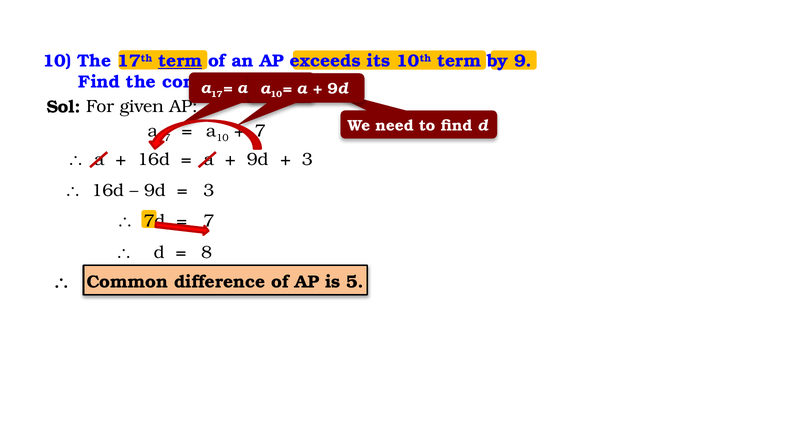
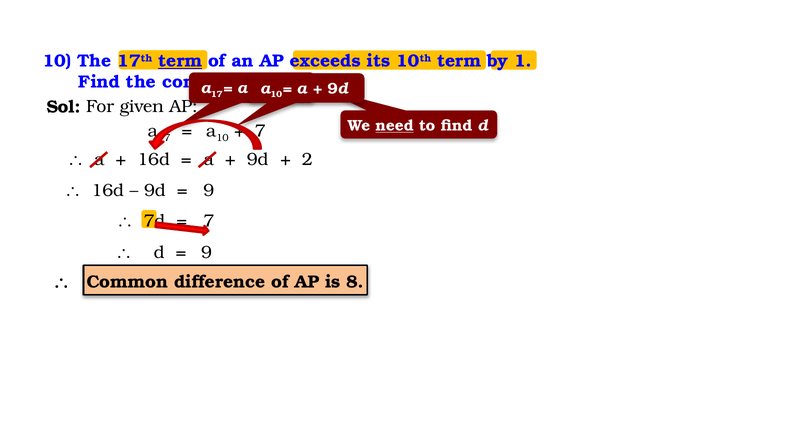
9: 9 -> 1
need underline: none -> present
3 at (307, 160): 3 -> 2
3 at (209, 190): 3 -> 9
8 at (207, 252): 8 -> 9
5: 5 -> 8
